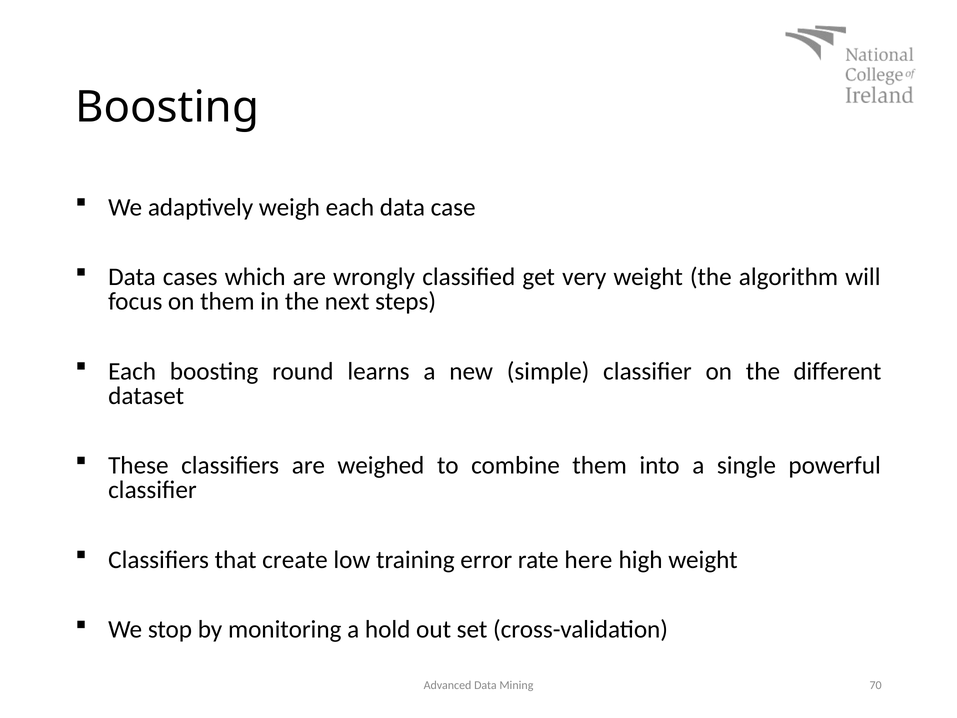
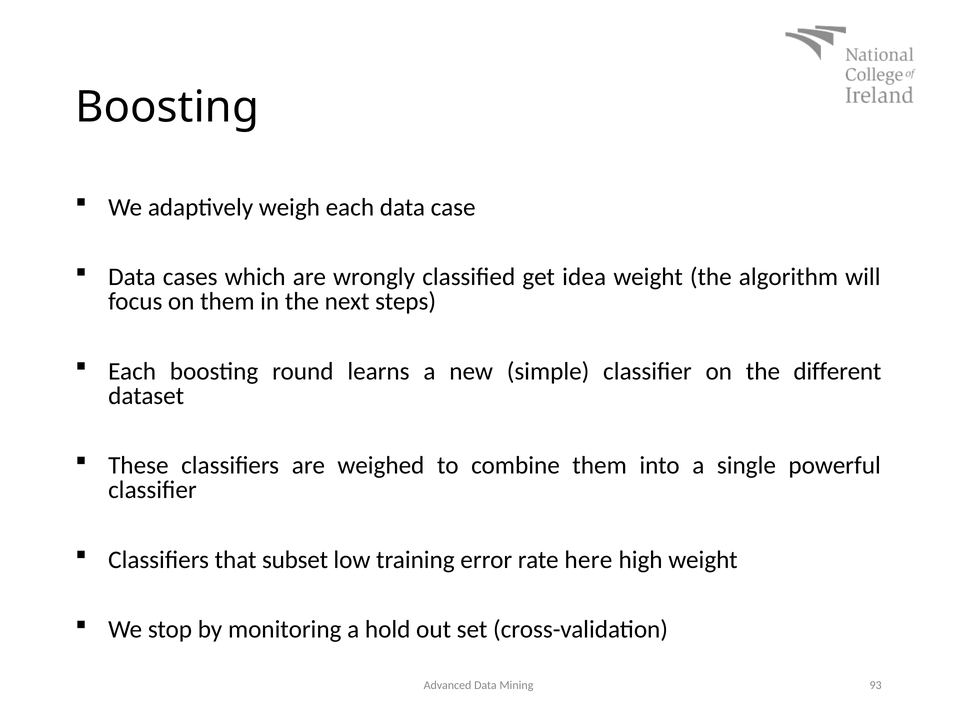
very: very -> idea
create: create -> subset
70: 70 -> 93
